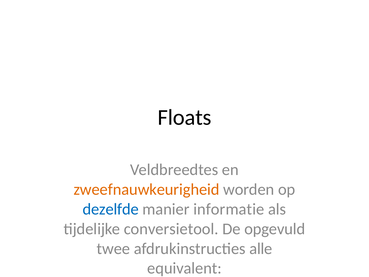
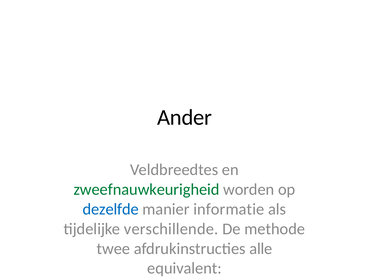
Floats: Floats -> Ander
zweefnauwkeurigheid colour: orange -> green
conversietool: conversietool -> verschillende
opgevuld: opgevuld -> methode
